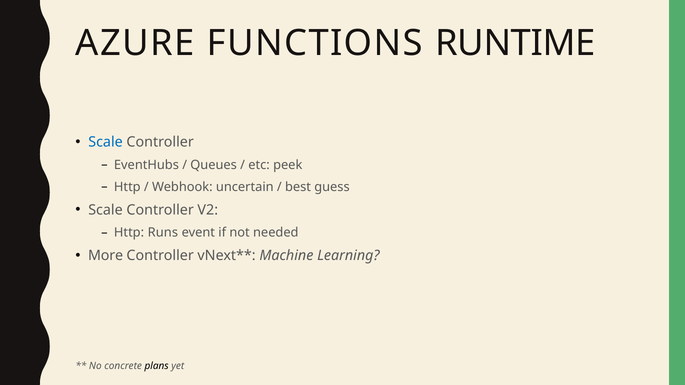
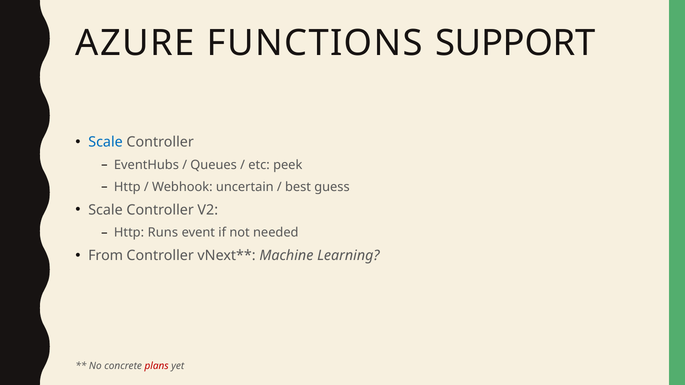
RUNTIME: RUNTIME -> SUPPORT
More: More -> From
plans colour: black -> red
